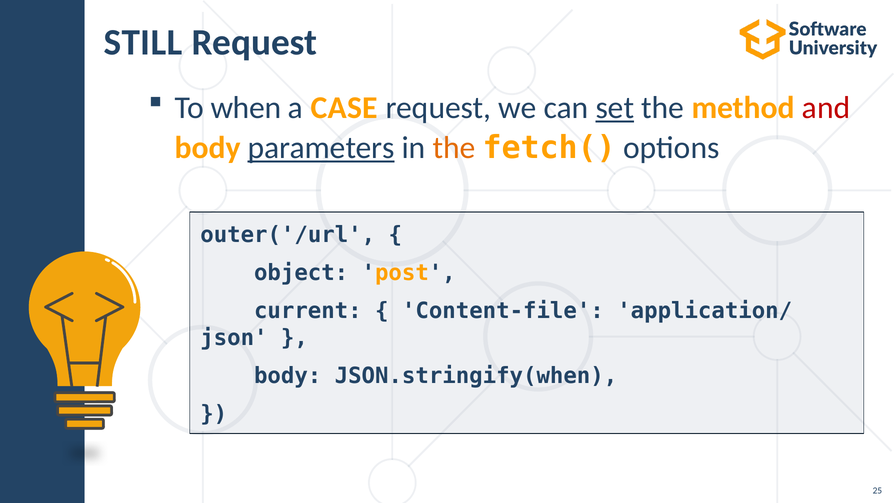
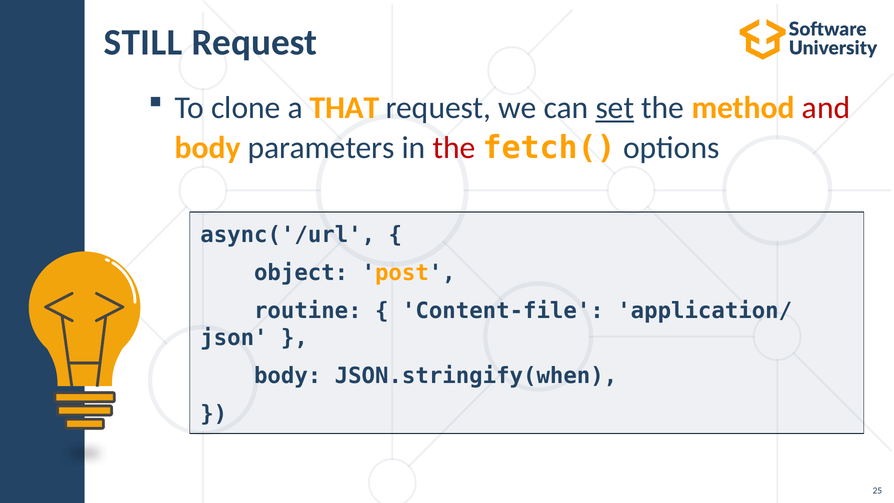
when: when -> clone
CASE: CASE -> THAT
parameters underline: present -> none
the at (454, 148) colour: orange -> red
outer('/url: outer('/url -> async('/url
current: current -> routine
